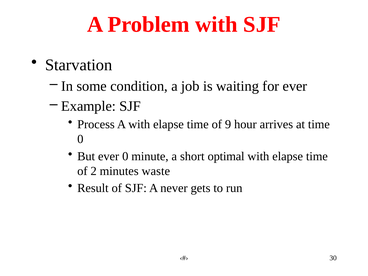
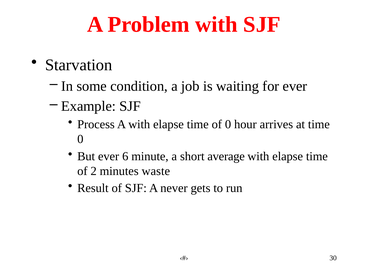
of 9: 9 -> 0
ever 0: 0 -> 6
optimal: optimal -> average
